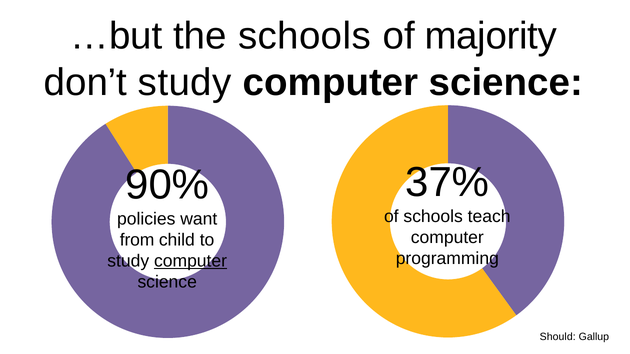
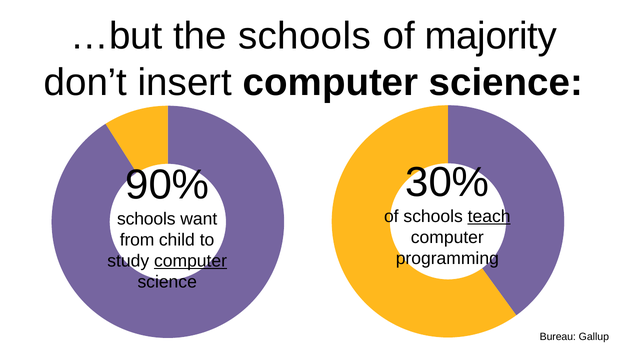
don’t study: study -> insert
37%: 37% -> 30%
teach underline: none -> present
policies at (146, 219): policies -> schools
Should: Should -> Bureau
